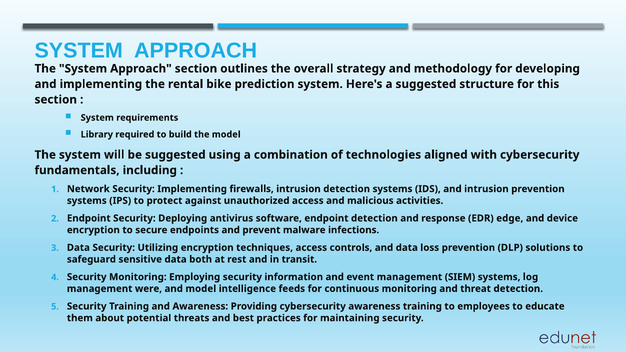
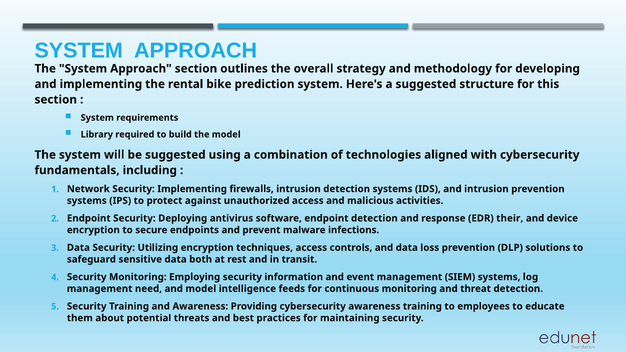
edge: edge -> their
were: were -> need
